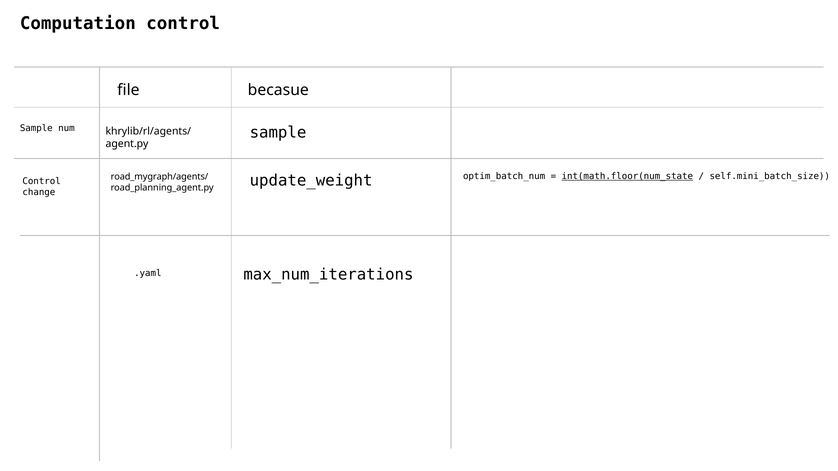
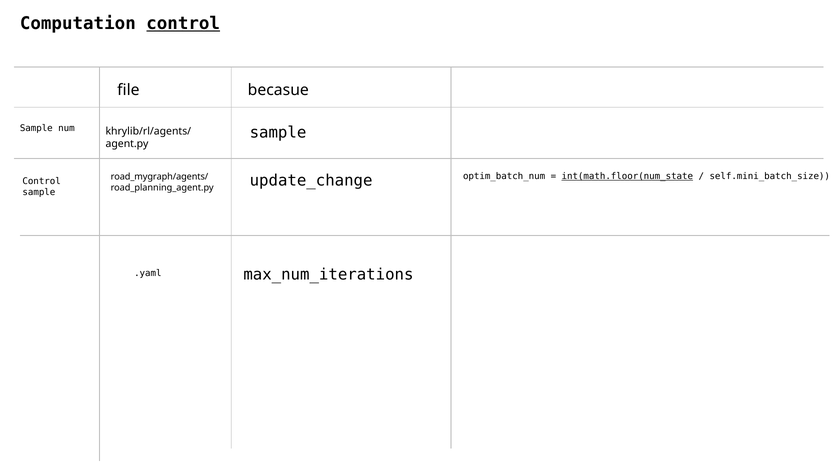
control at (183, 23) underline: none -> present
update_weight: update_weight -> update_change
change at (39, 192): change -> sample
